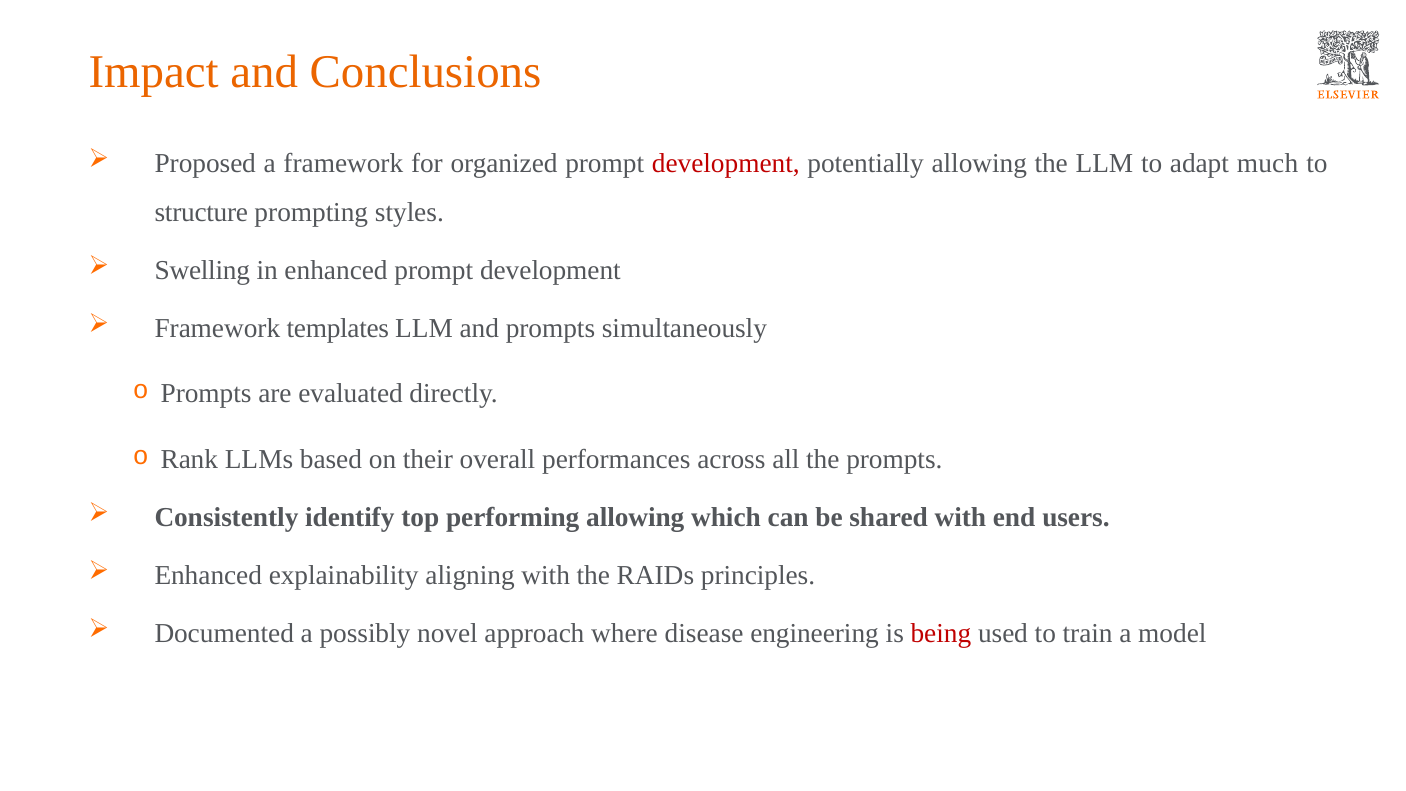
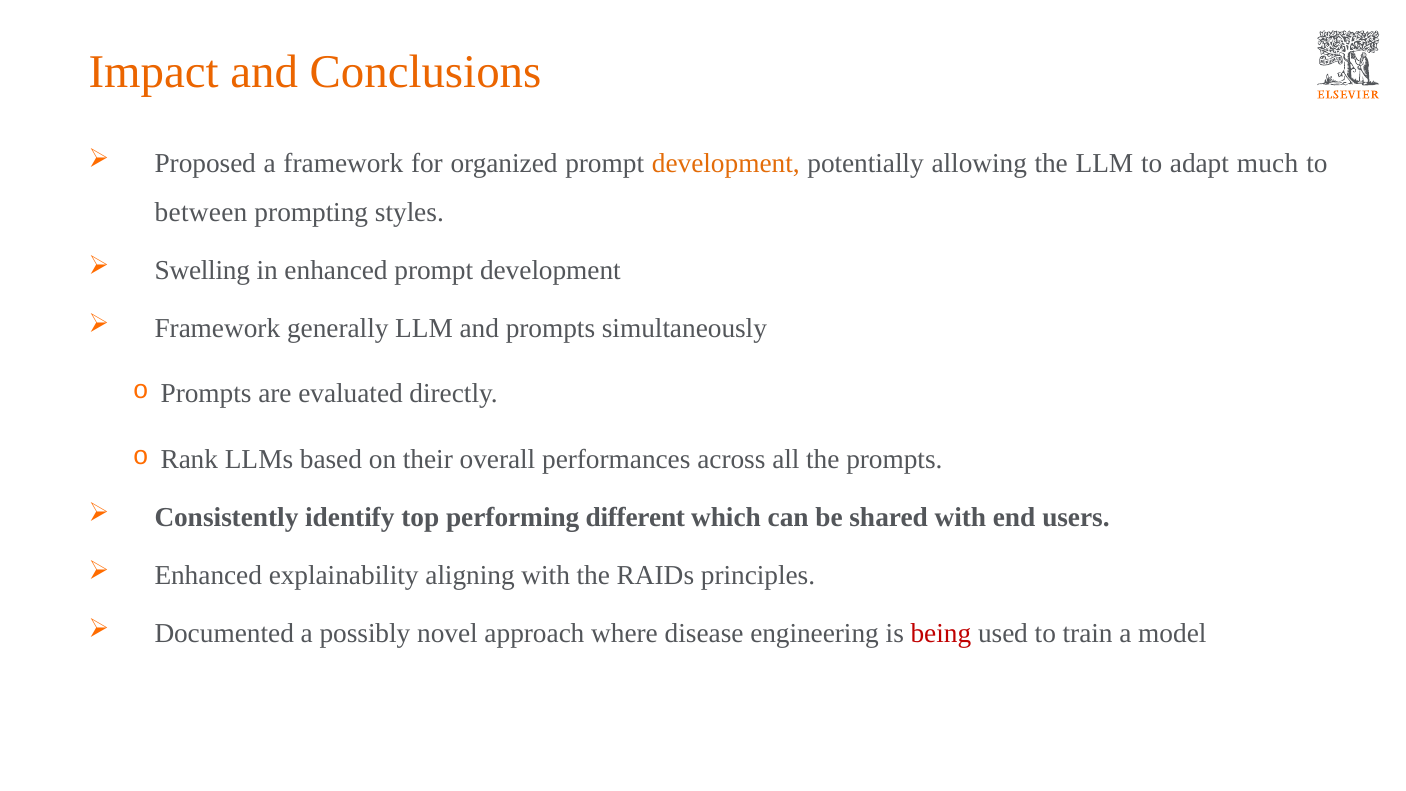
development at (726, 163) colour: red -> orange
structure: structure -> between
templates: templates -> generally
performing allowing: allowing -> different
